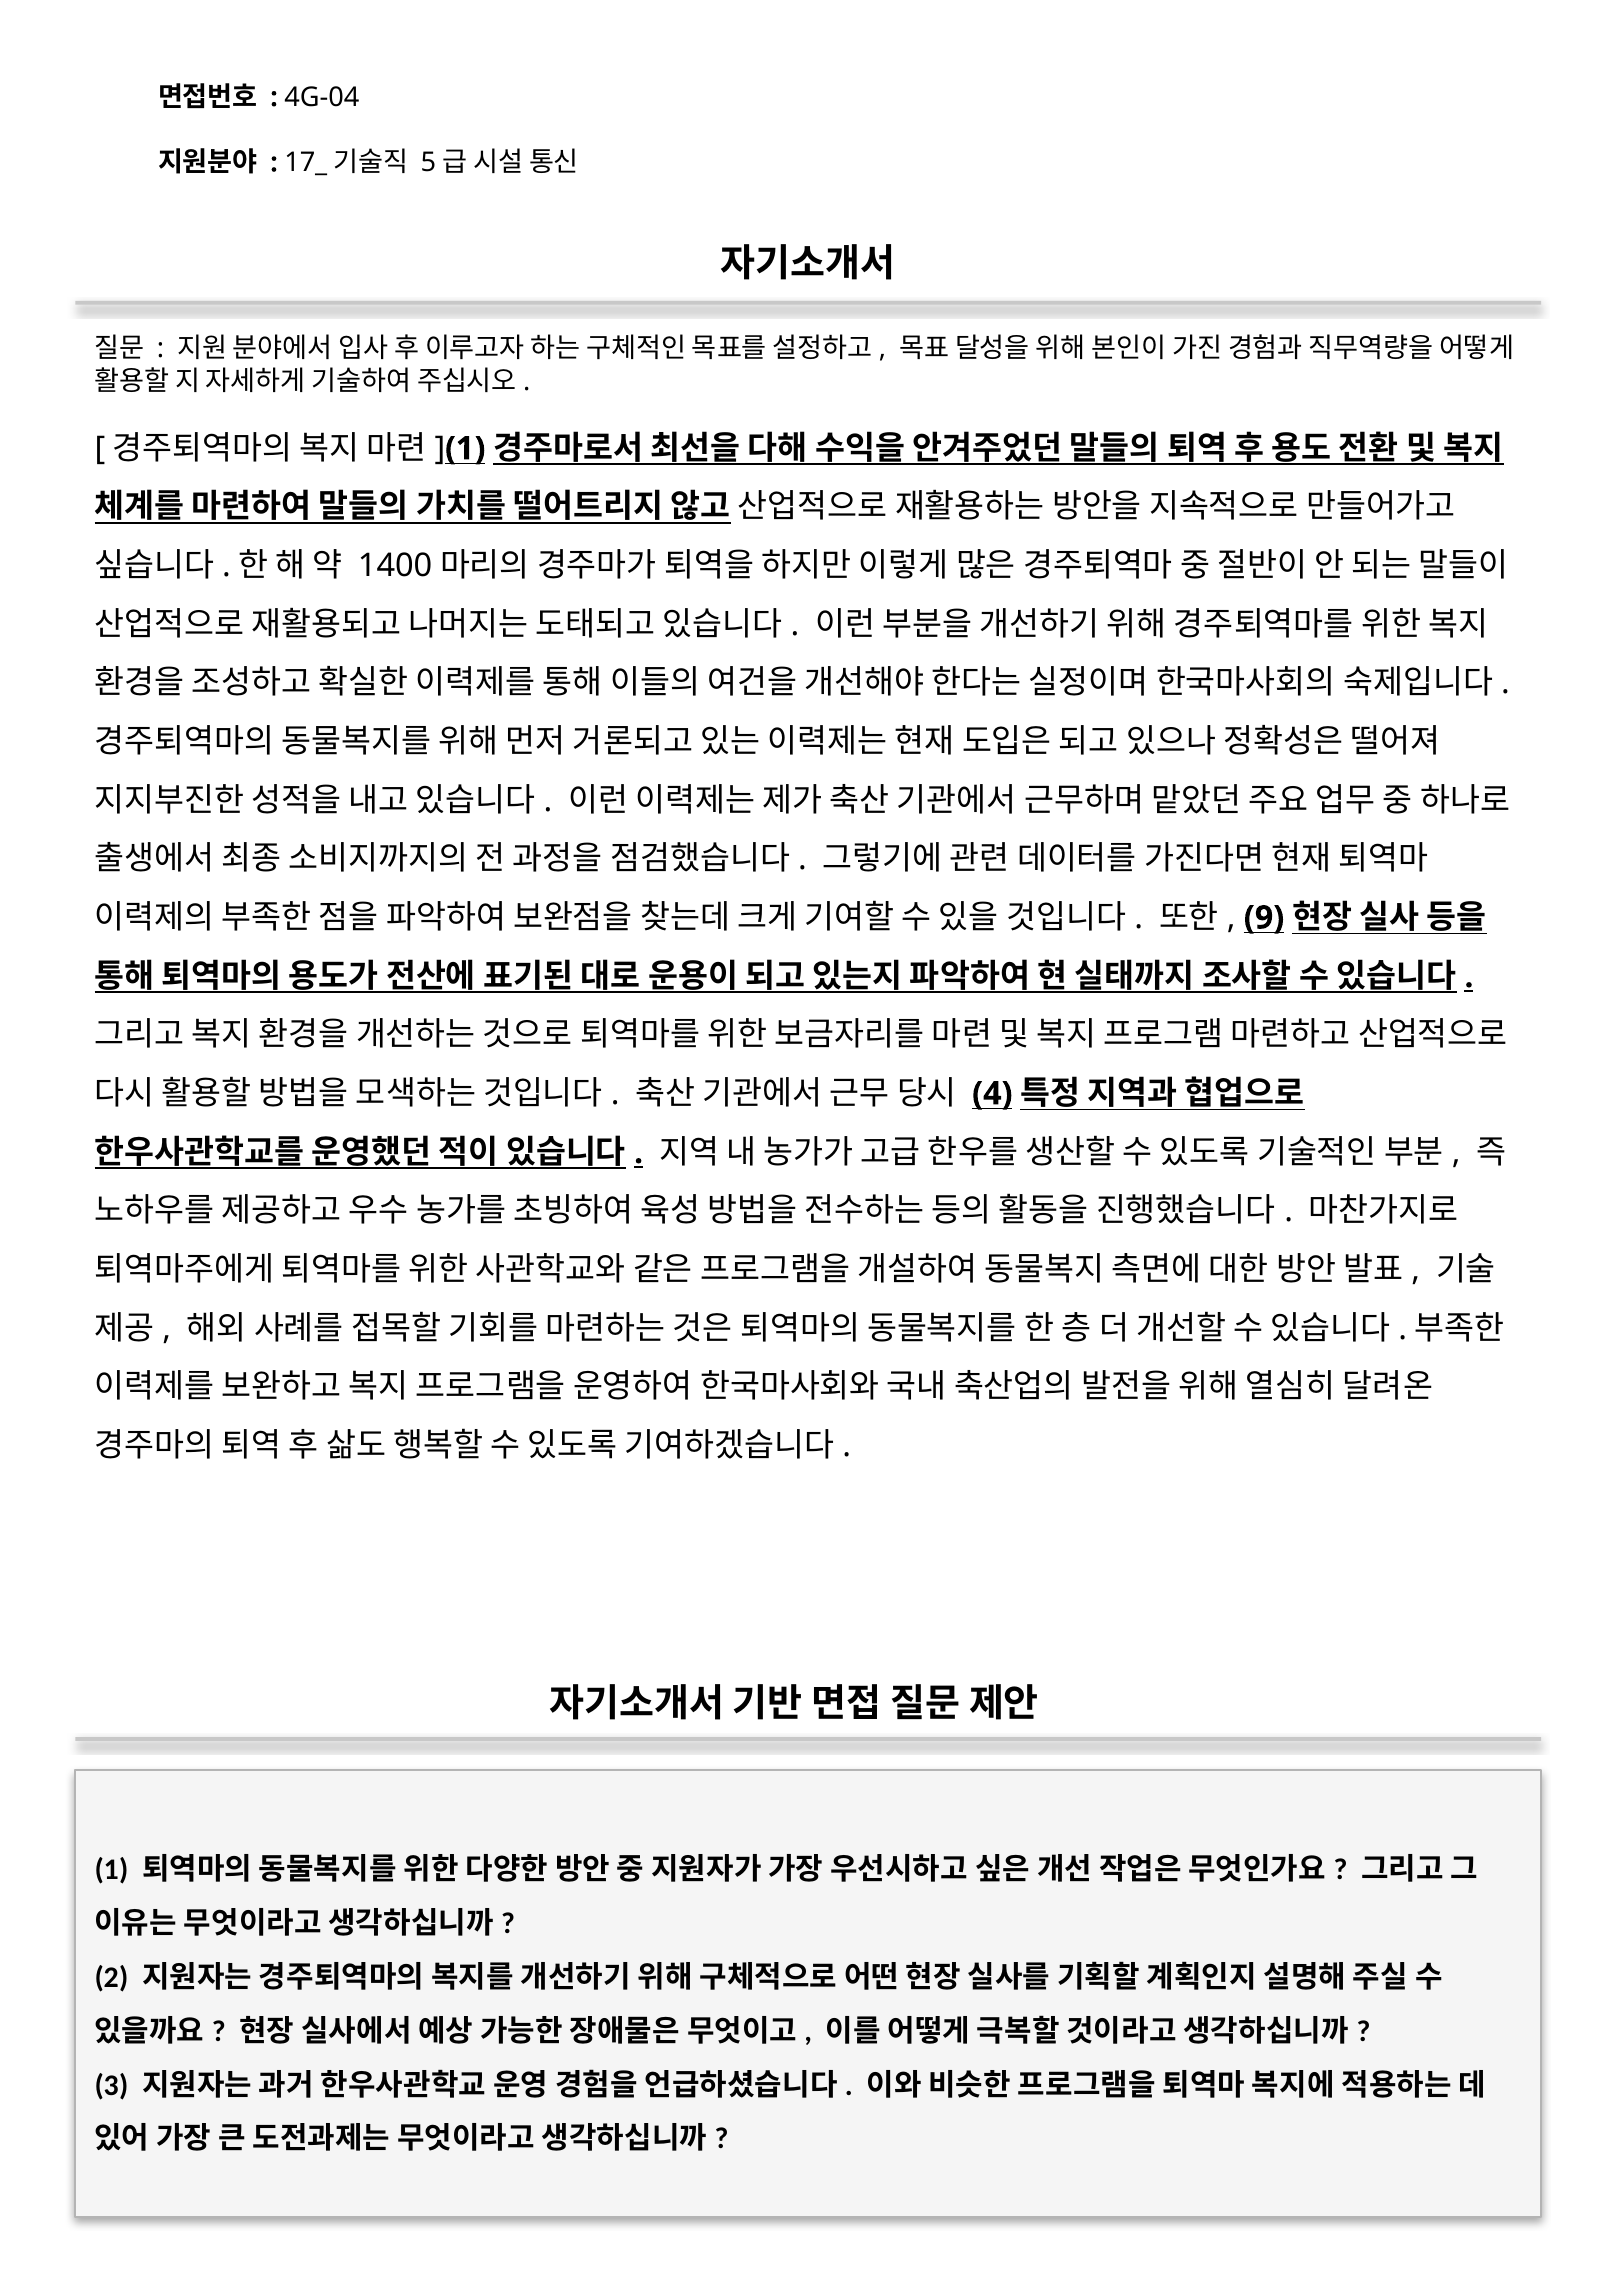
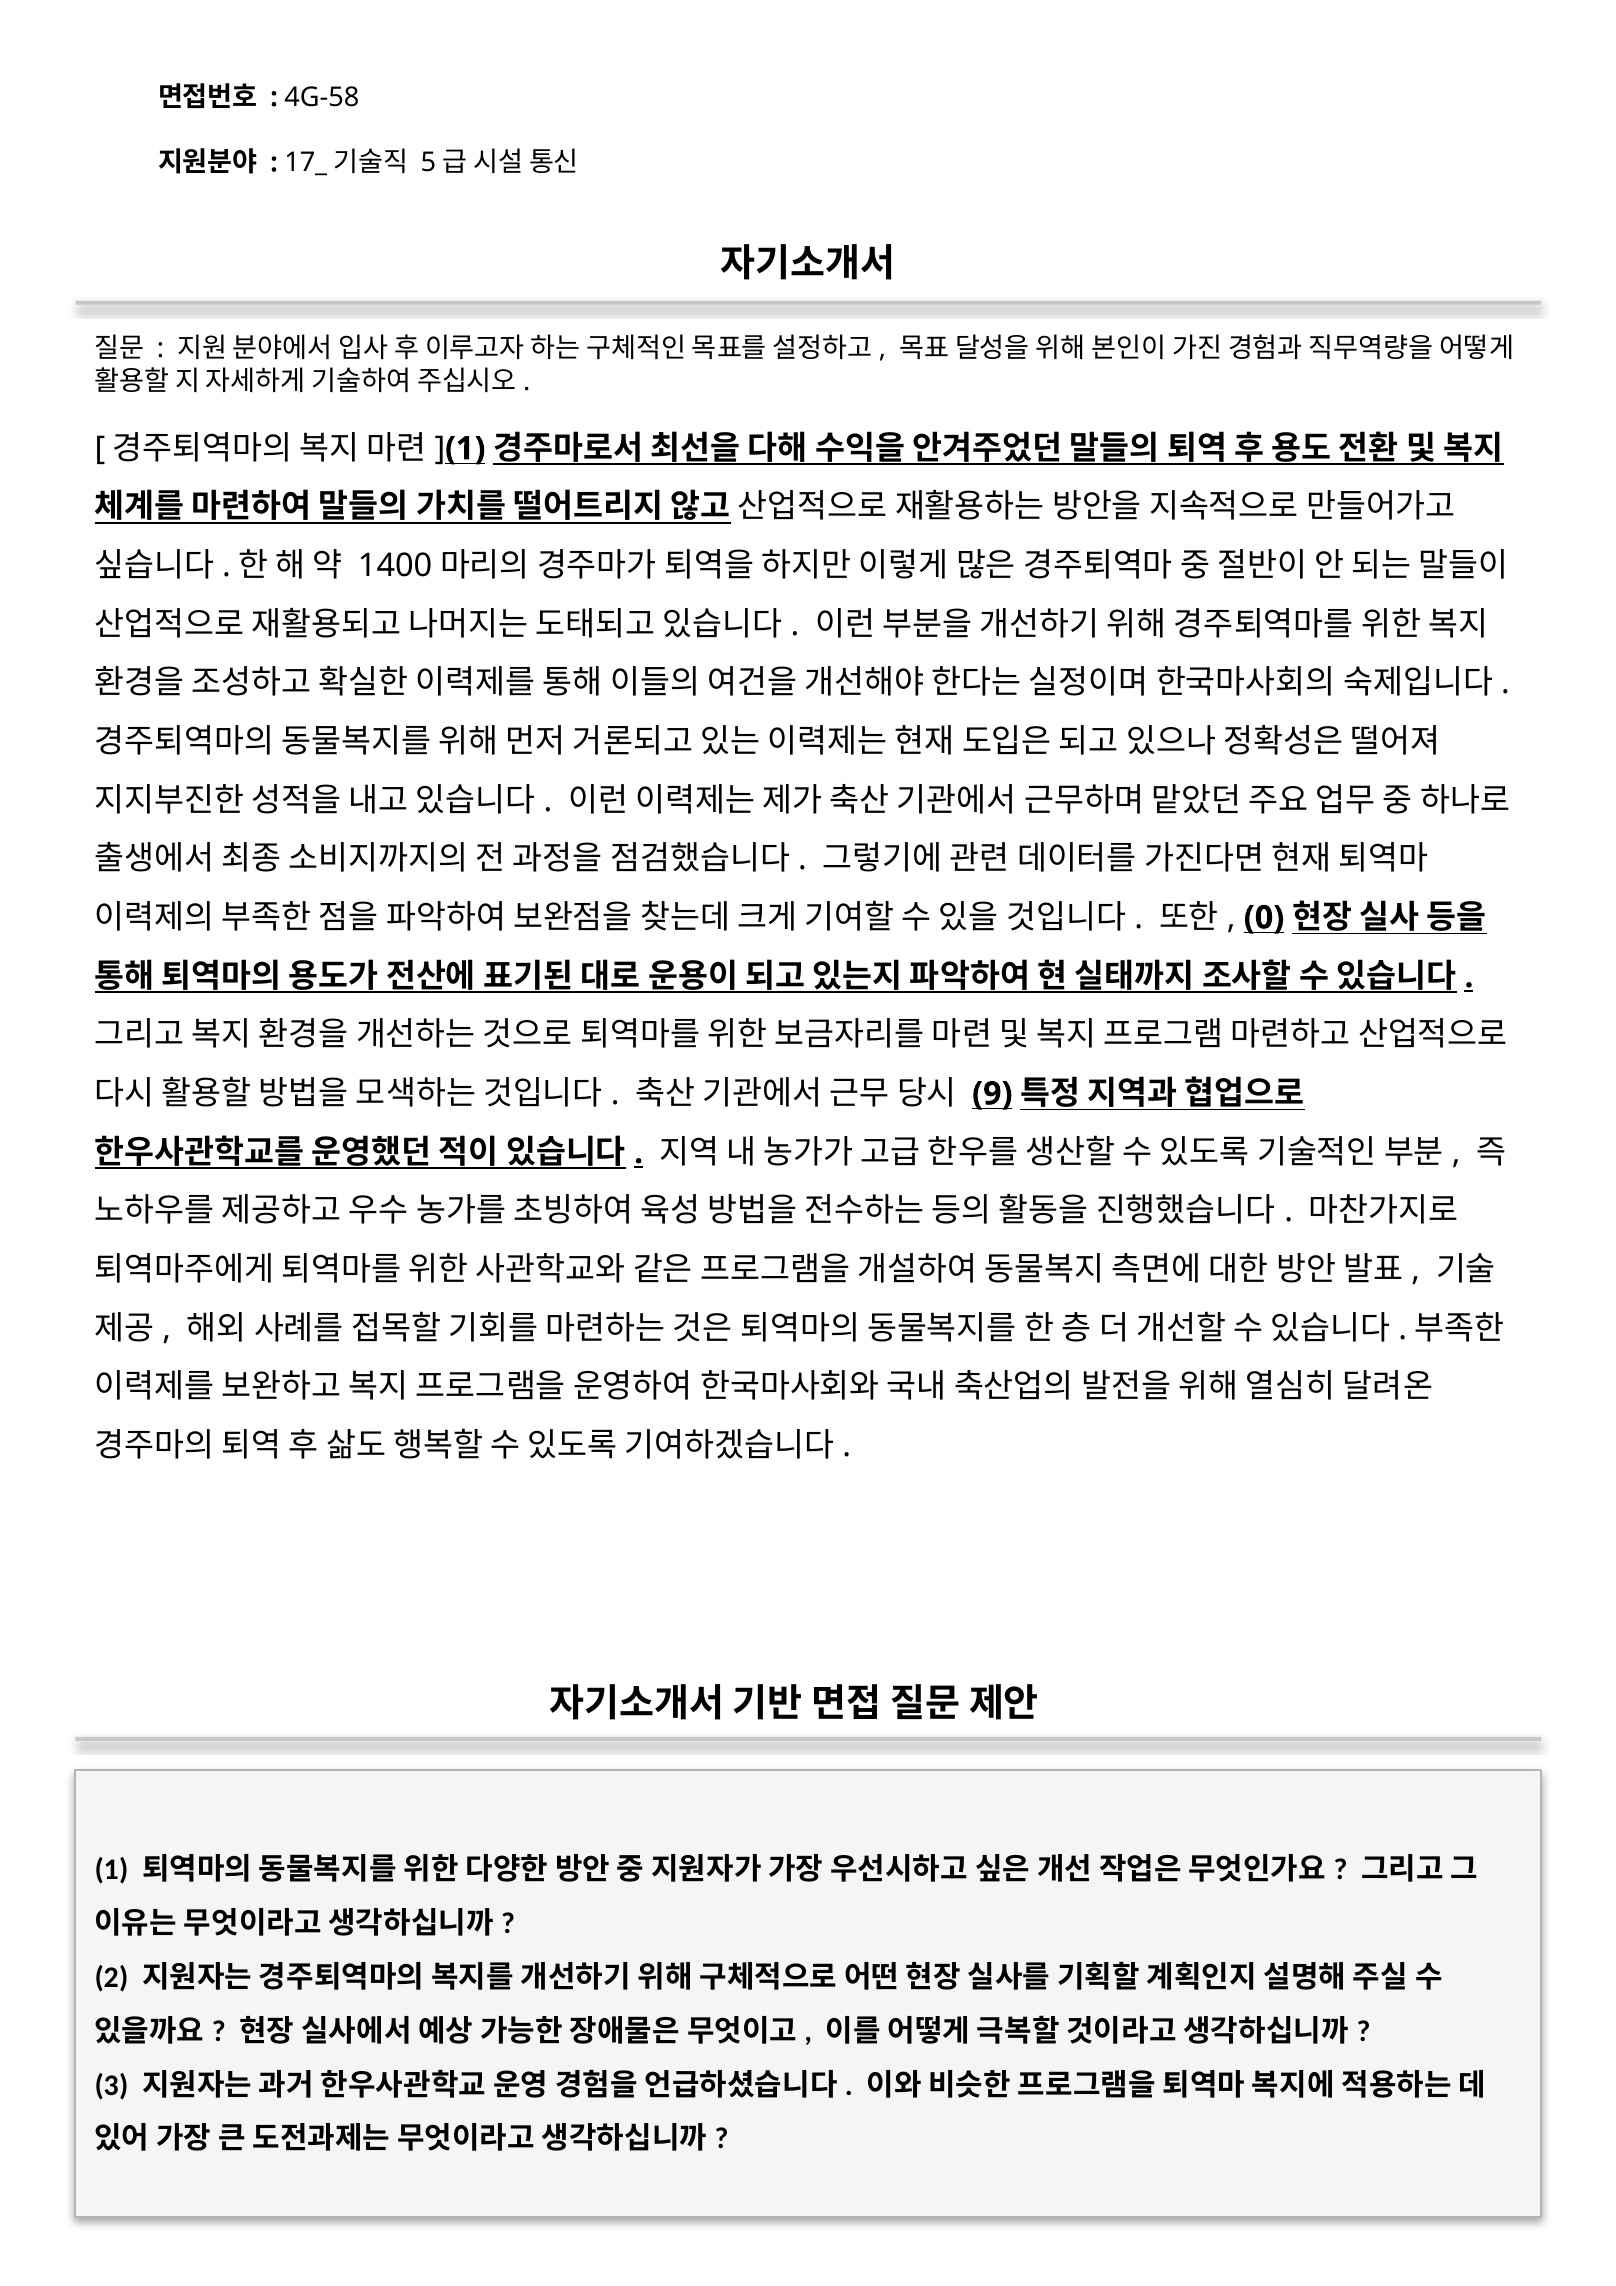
4G-04: 4G-04 -> 4G-58
9: 9 -> 0
4: 4 -> 9
